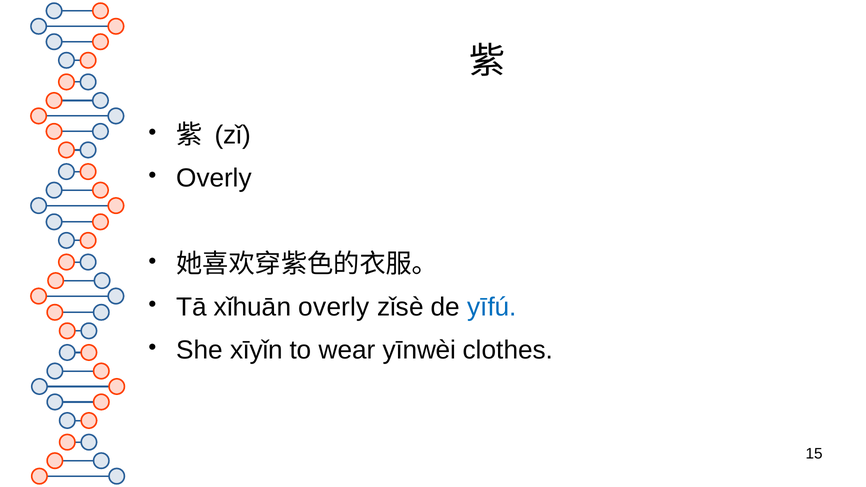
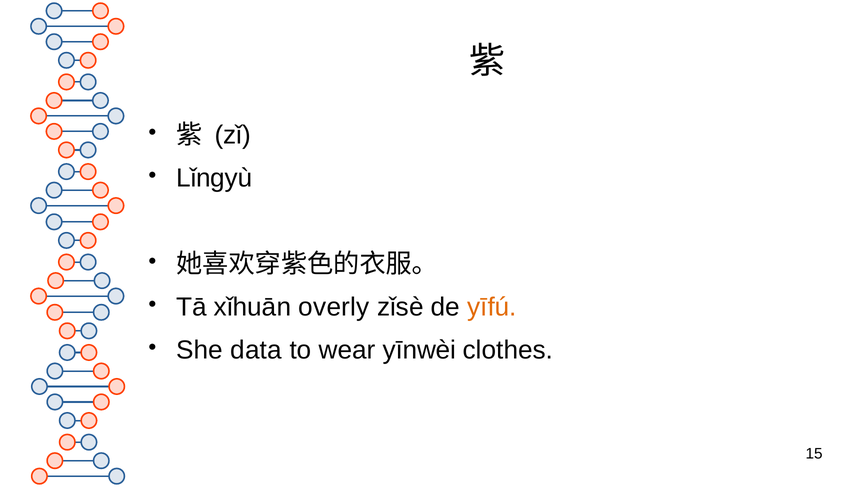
Overly at (214, 178): Overly -> Lǐngyù
yīfú colour: blue -> orange
xīyǐn: xīyǐn -> data
